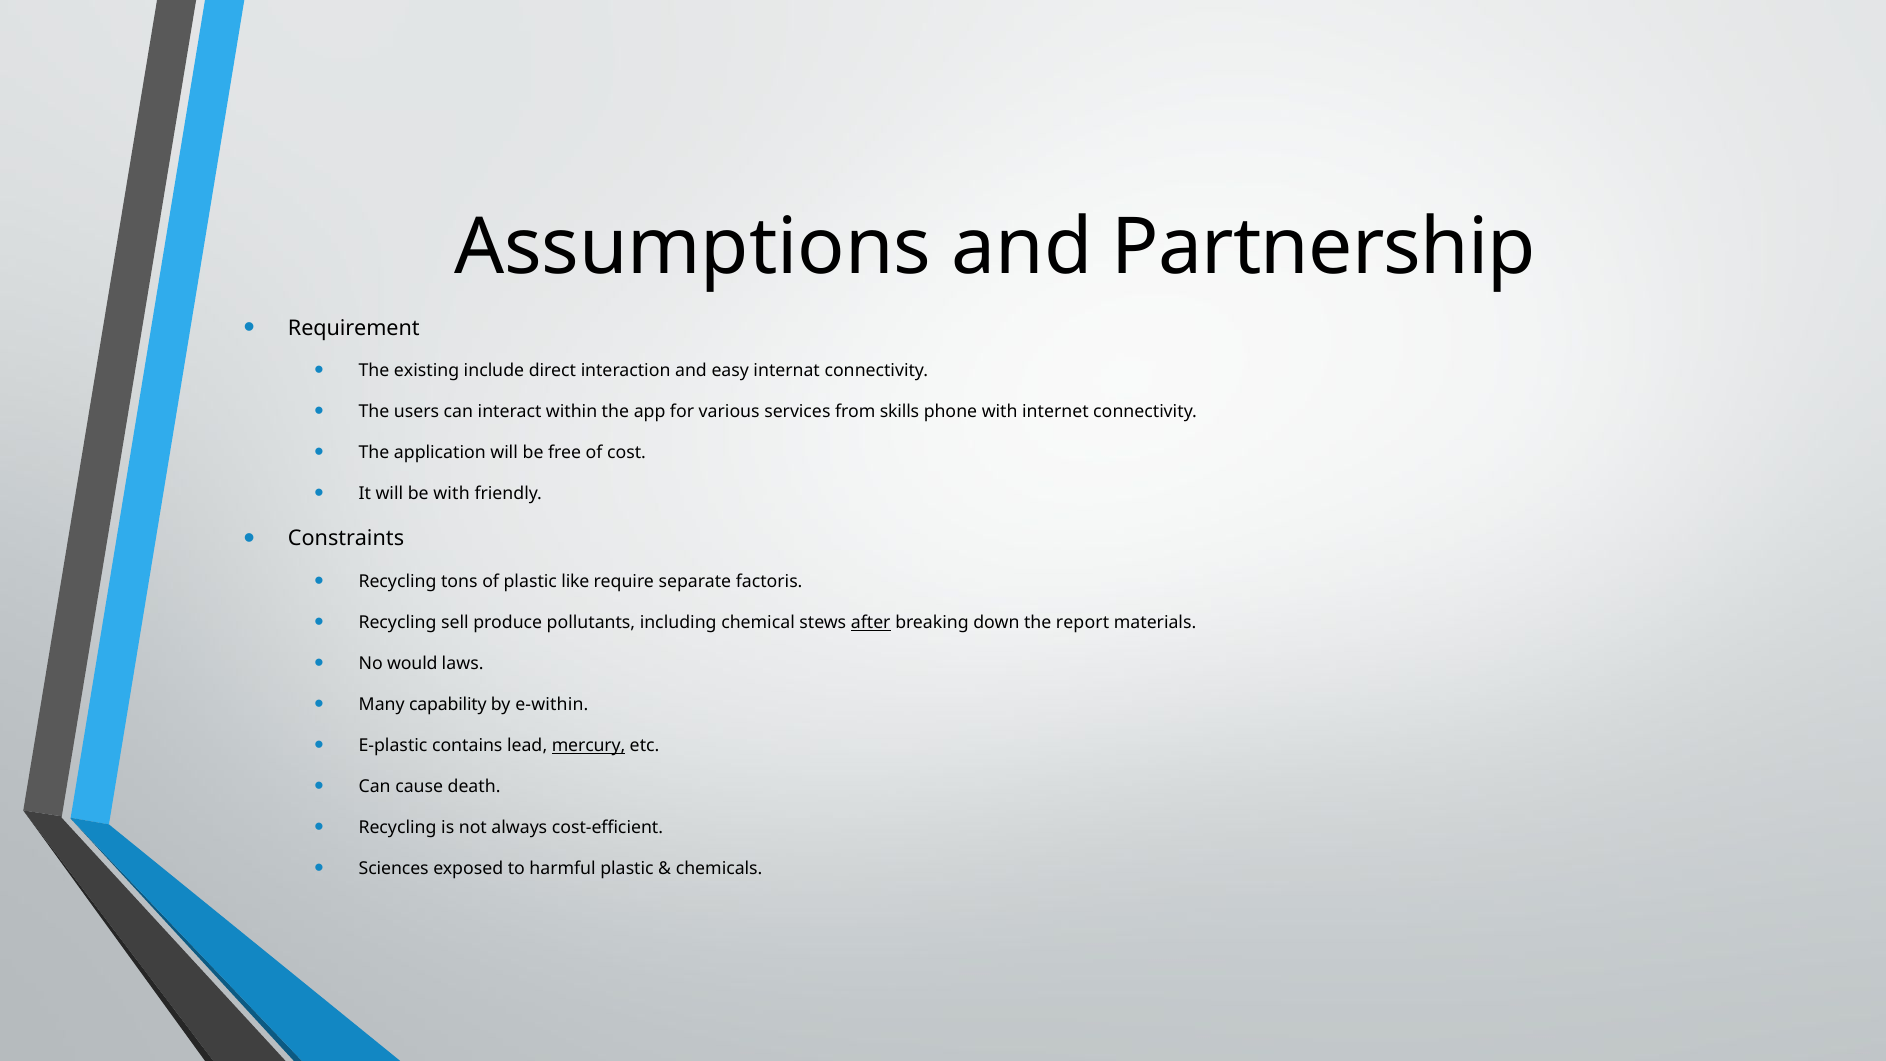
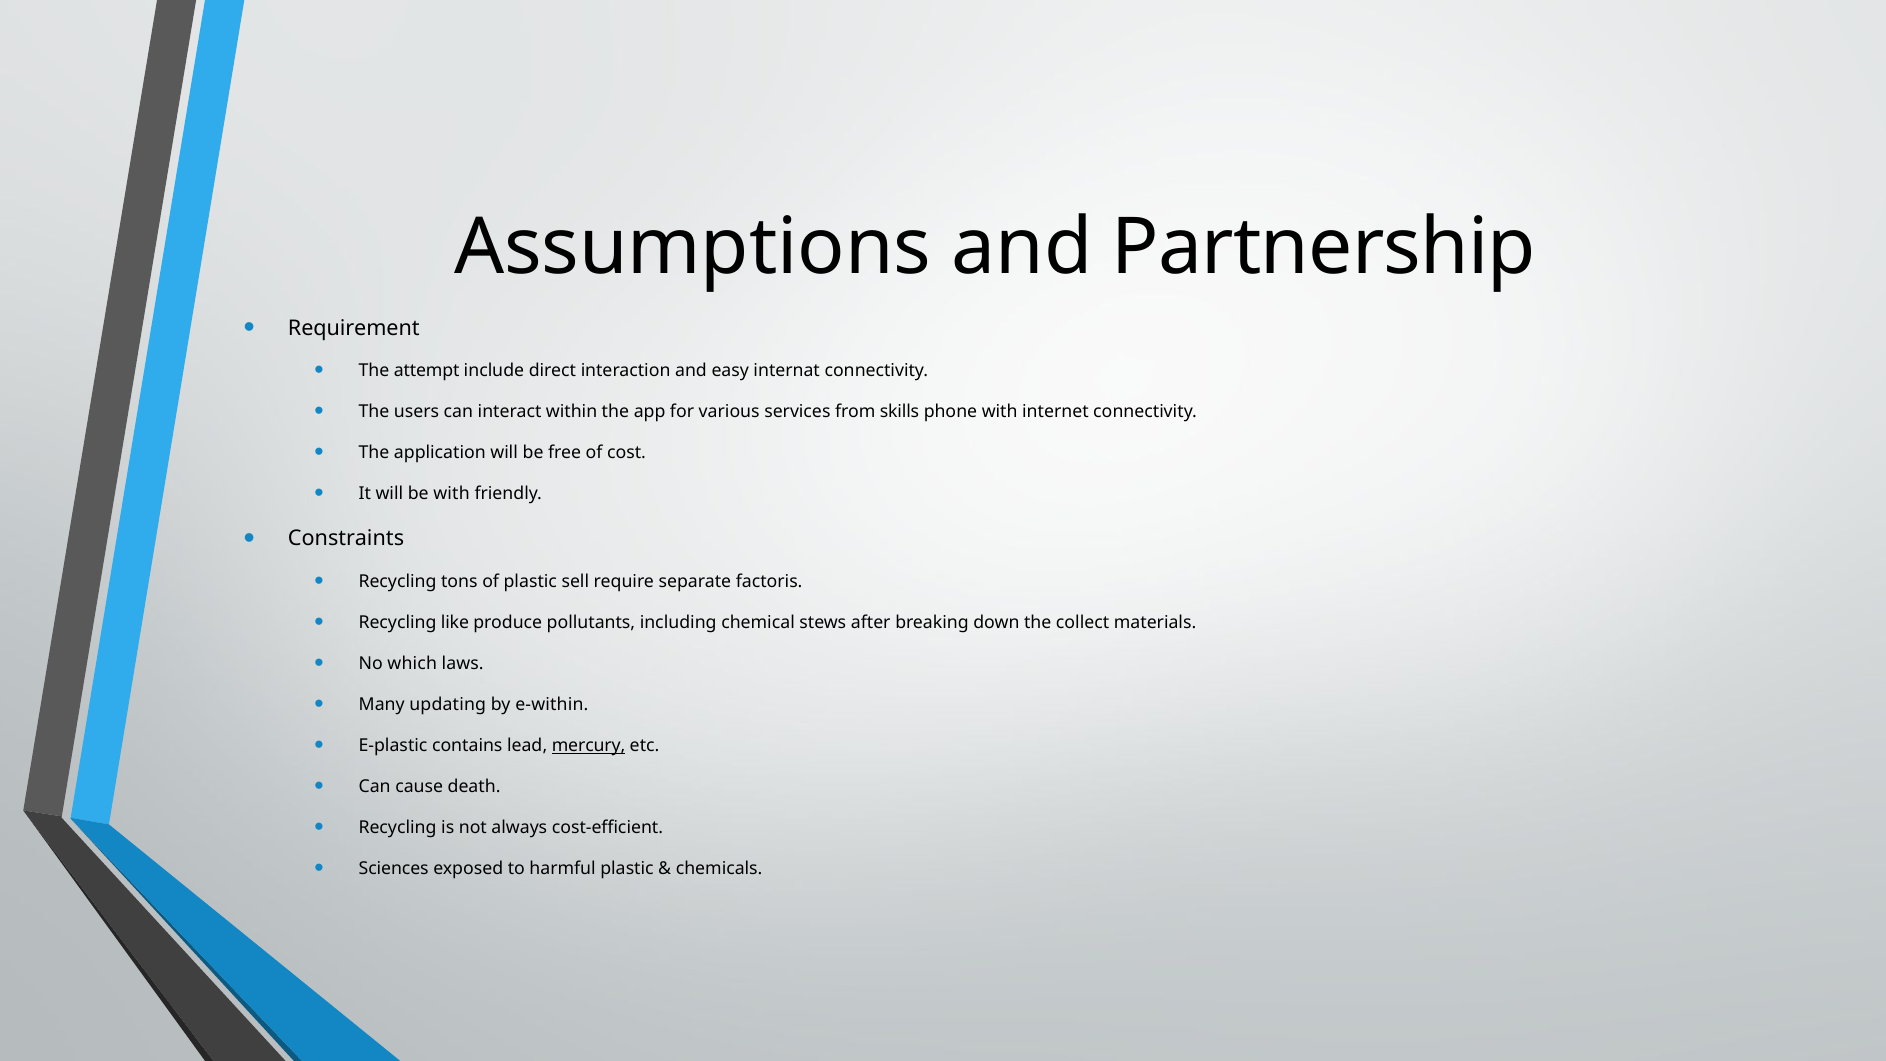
existing: existing -> attempt
like: like -> sell
sell: sell -> like
after underline: present -> none
report: report -> collect
would: would -> which
capability: capability -> updating
